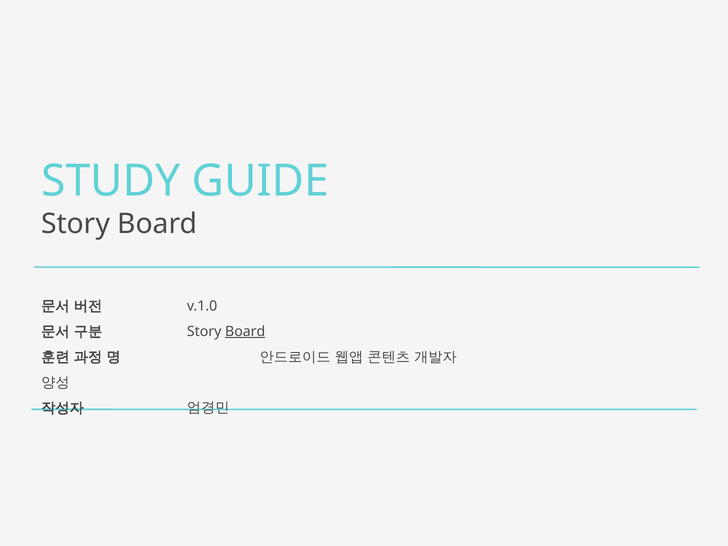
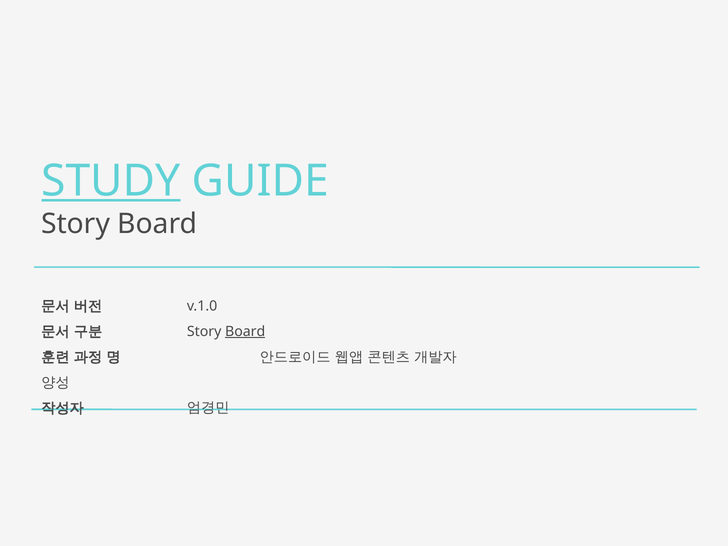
STUDY underline: none -> present
